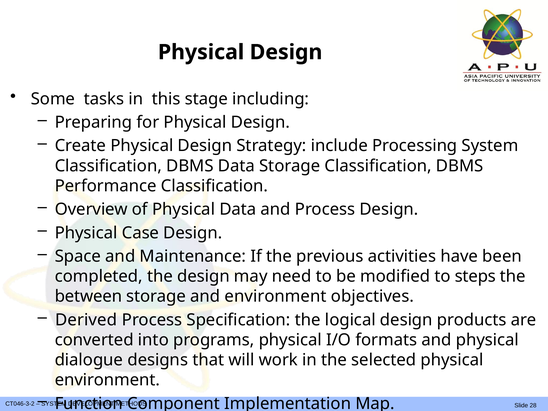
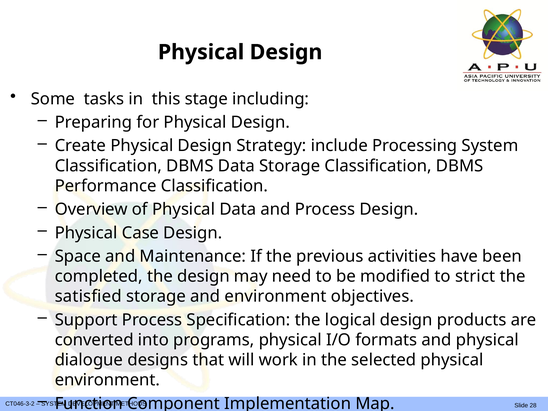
steps: steps -> strict
between: between -> satisfied
Derived: Derived -> Support
